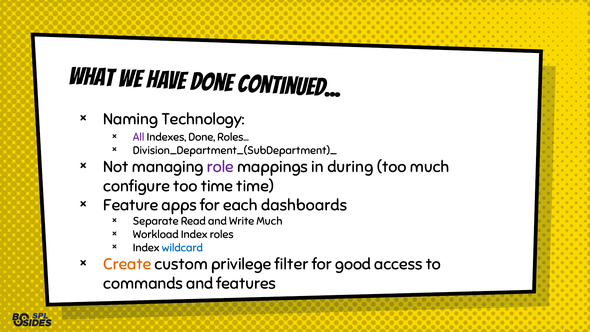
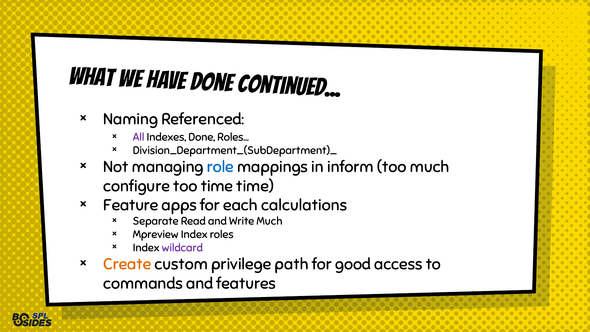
Technology: Technology -> Referenced
role colour: purple -> blue
during: during -> inform
dashboards: dashboards -> calculations
Workload: Workload -> Mpreview
wildcard colour: blue -> purple
filter: filter -> path
